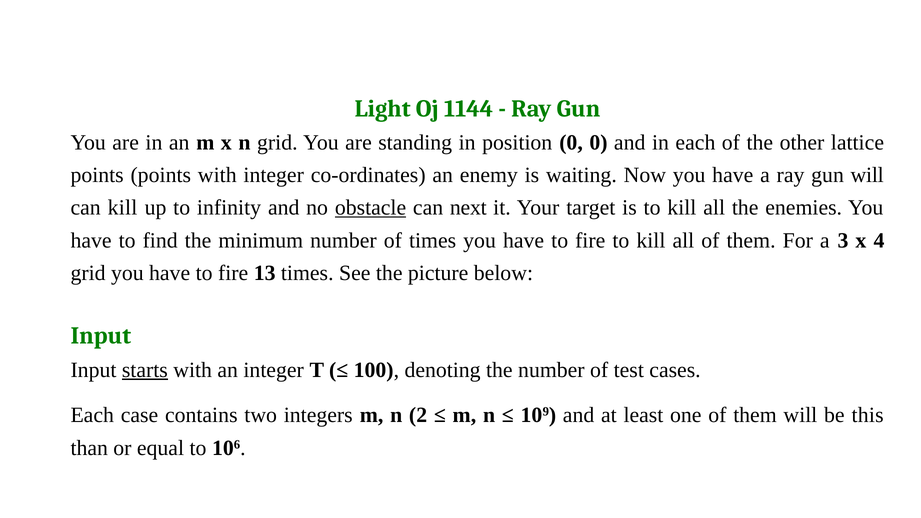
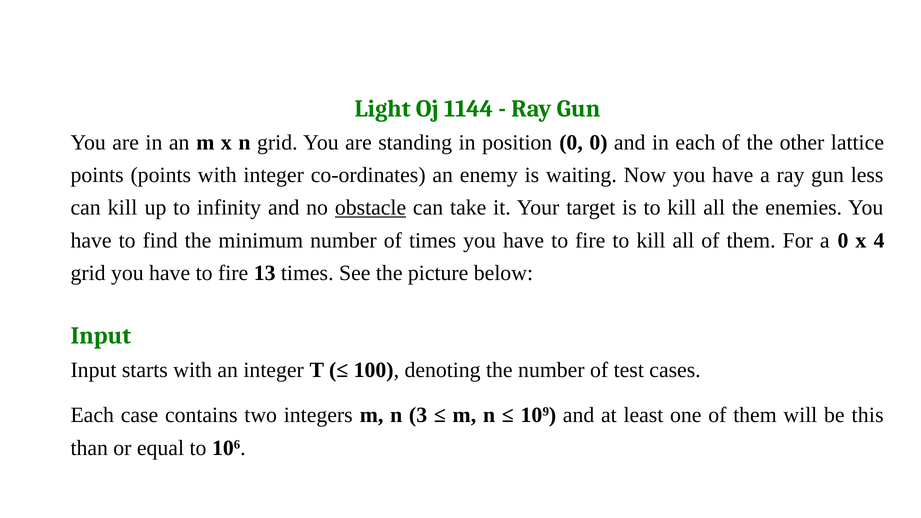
gun will: will -> less
next: next -> take
a 3: 3 -> 0
starts underline: present -> none
2: 2 -> 3
